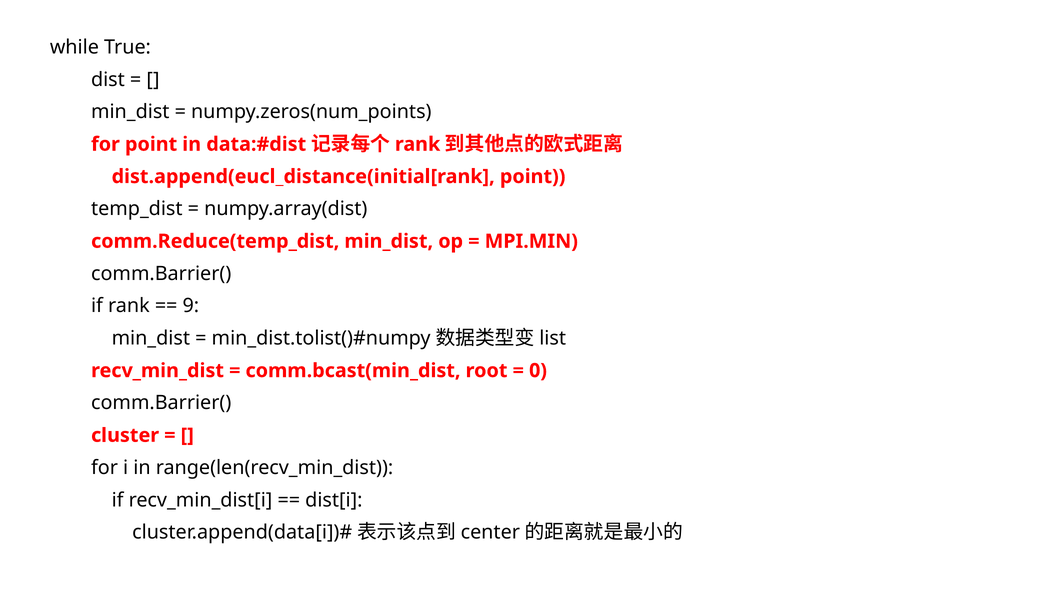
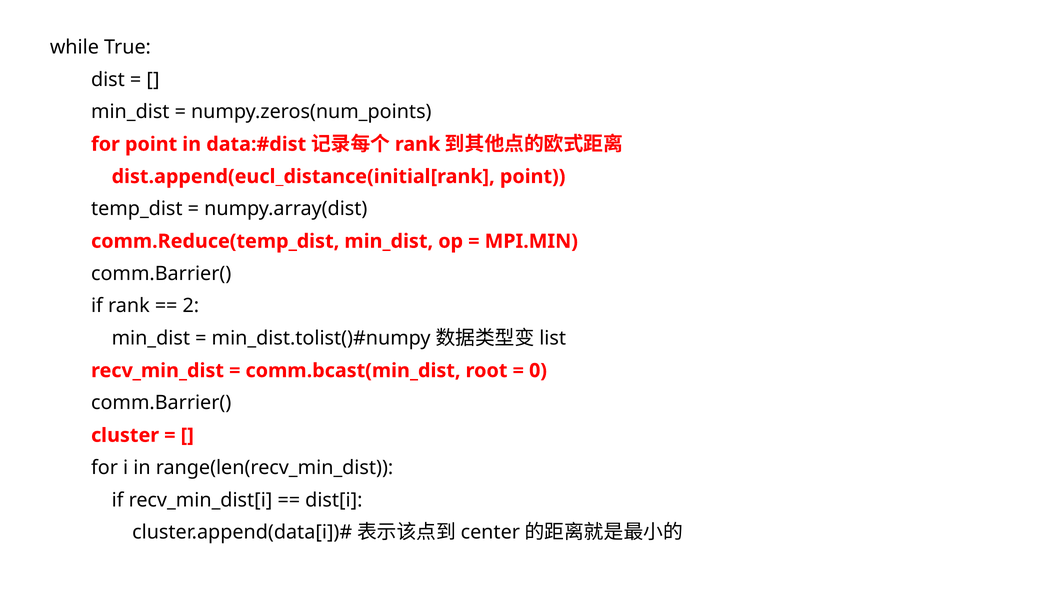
9: 9 -> 2
